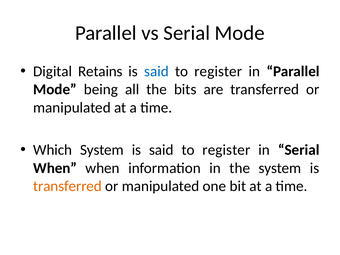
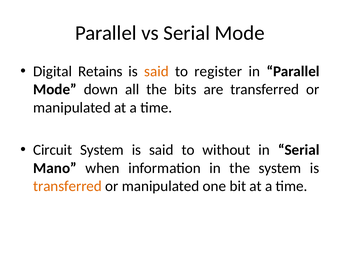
said at (156, 71) colour: blue -> orange
being: being -> down
Which: Which -> Circuit
register at (226, 150): register -> without
When at (55, 168): When -> Mano
